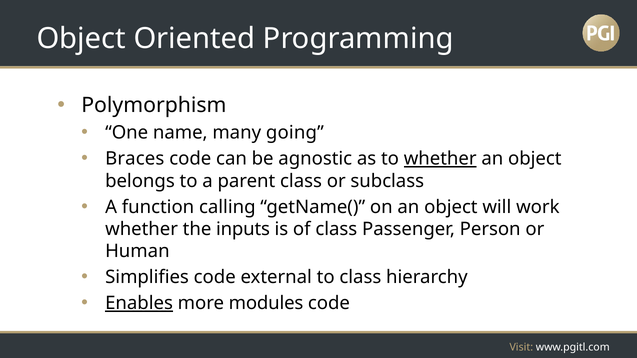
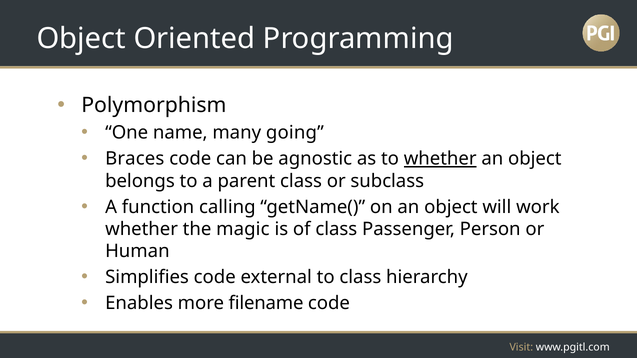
inputs: inputs -> magic
Enables underline: present -> none
modules: modules -> filename
